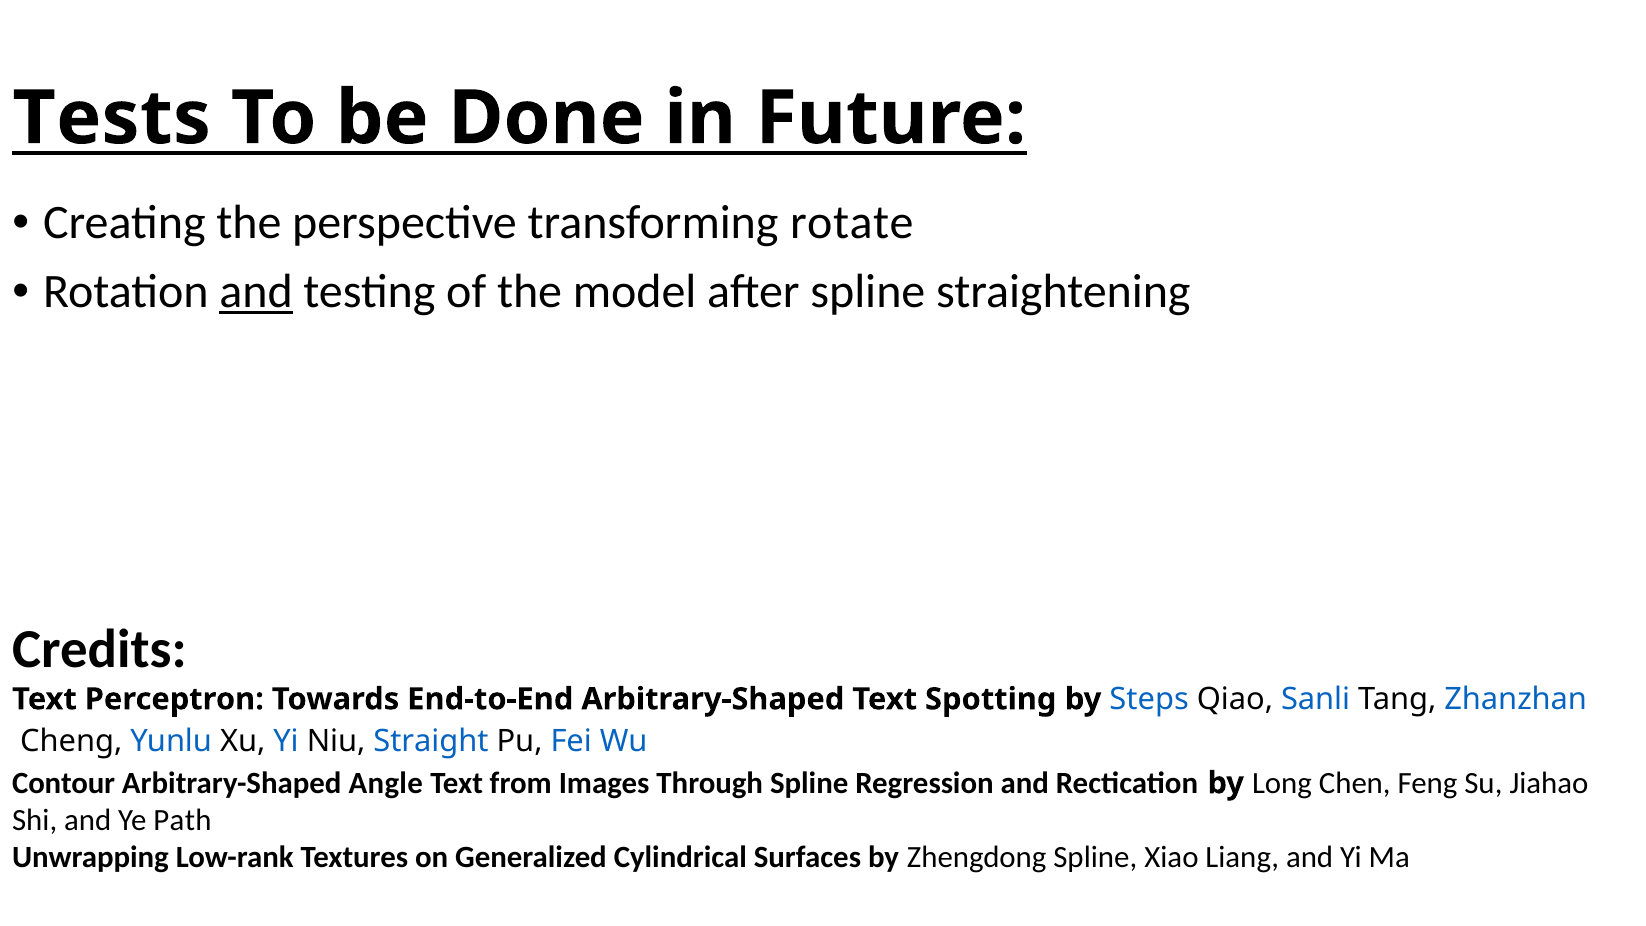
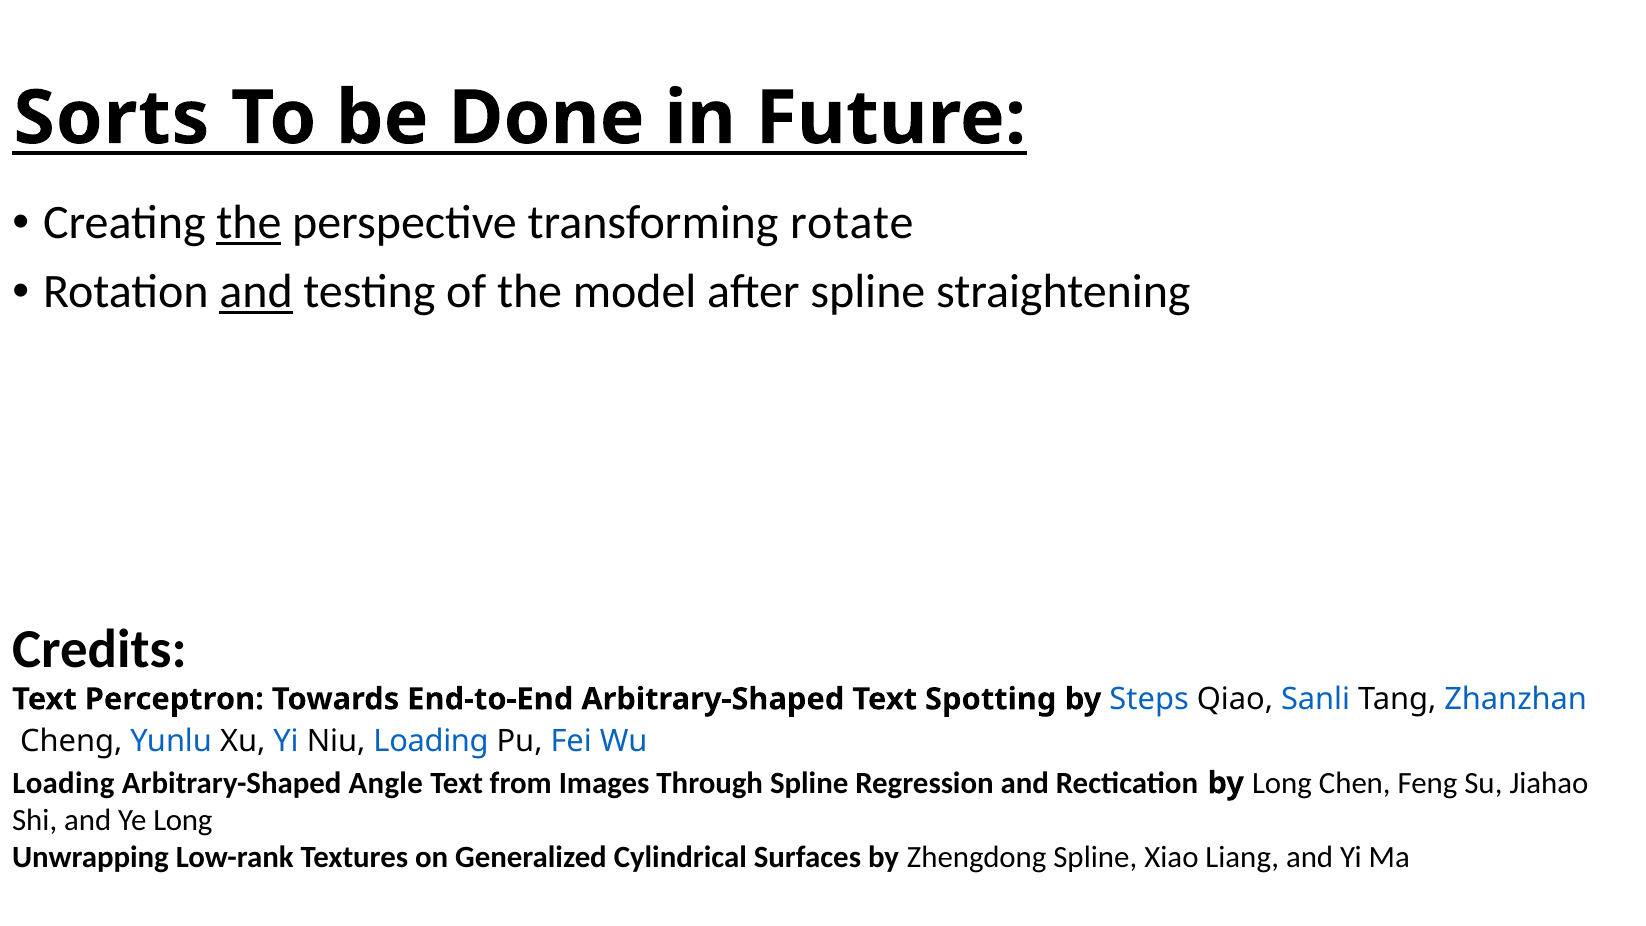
Tests: Tests -> Sorts
the at (249, 223) underline: none -> present
Niu Straight: Straight -> Loading
Contour at (64, 783): Contour -> Loading
Ye Path: Path -> Long
